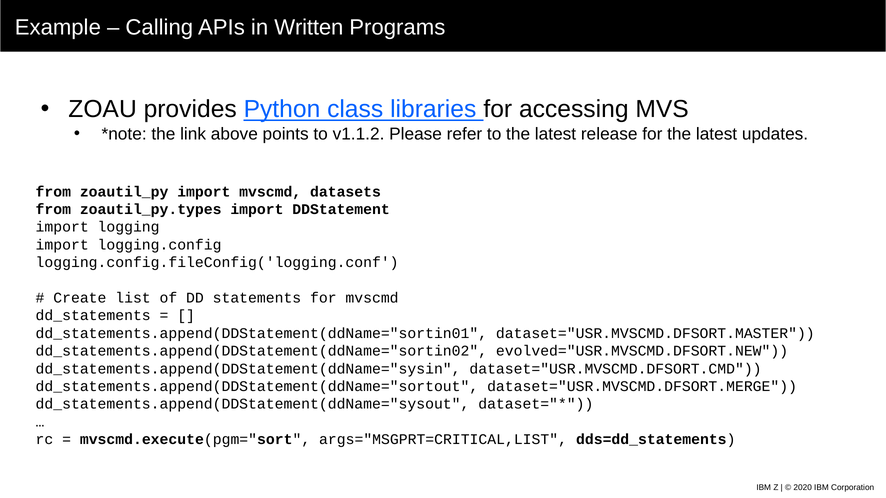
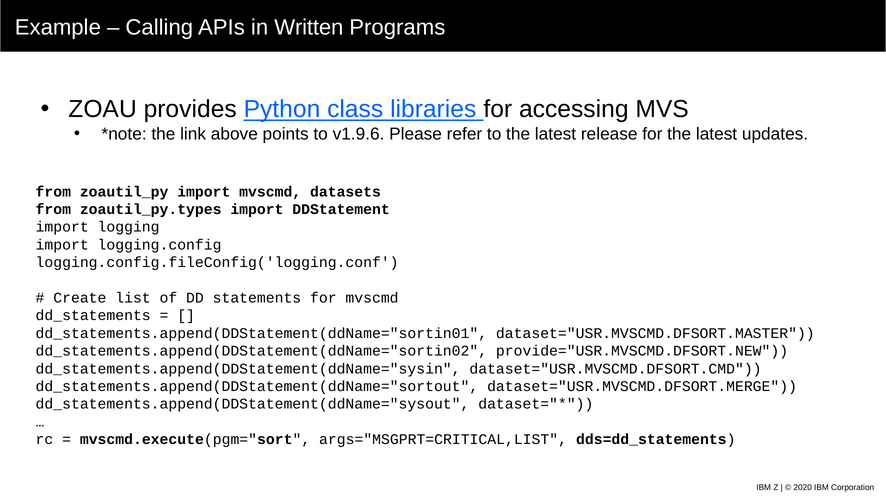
v1.1.2: v1.1.2 -> v1.9.6
evolved="USR.MVSCMD.DFSORT.NEW: evolved="USR.MVSCMD.DFSORT.NEW -> provide="USR.MVSCMD.DFSORT.NEW
